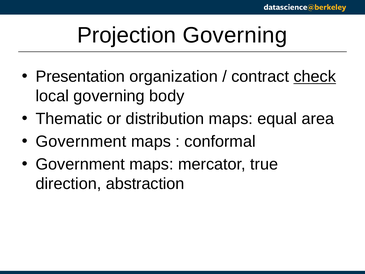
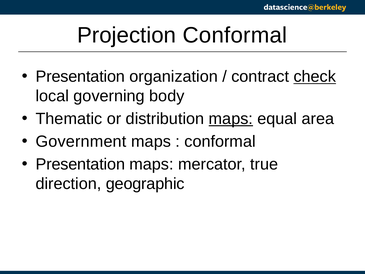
Projection Governing: Governing -> Conformal
maps at (231, 119) underline: none -> present
Government at (80, 164): Government -> Presentation
abstraction: abstraction -> geographic
